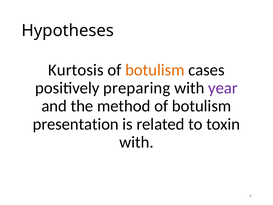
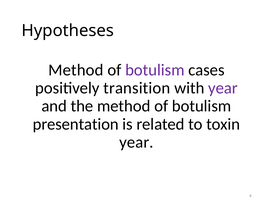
Kurtosis at (76, 70): Kurtosis -> Method
botulism at (155, 70) colour: orange -> purple
preparing: preparing -> transition
with at (136, 142): with -> year
